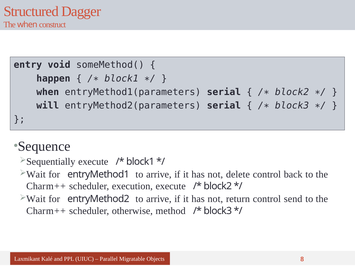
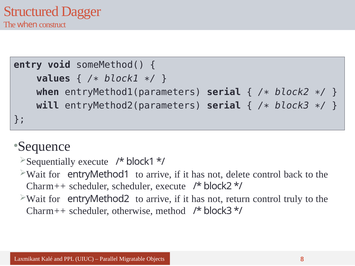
happen: happen -> values
scheduler execution: execution -> scheduler
send: send -> truly
